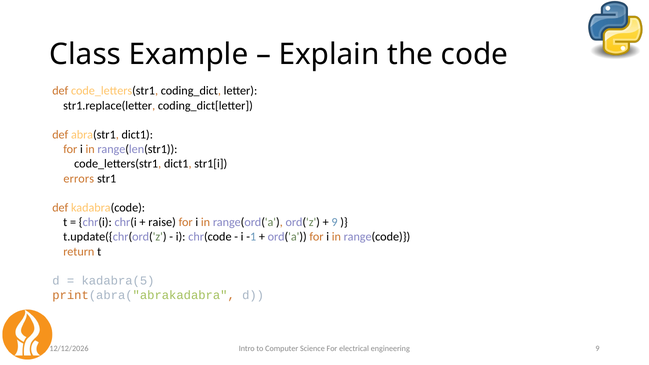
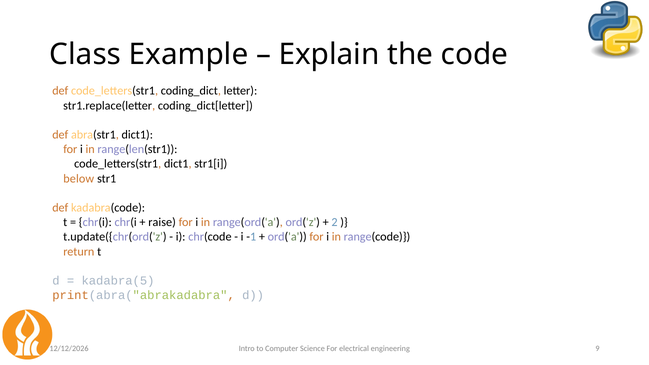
errors: errors -> below
9 at (335, 222): 9 -> 2
